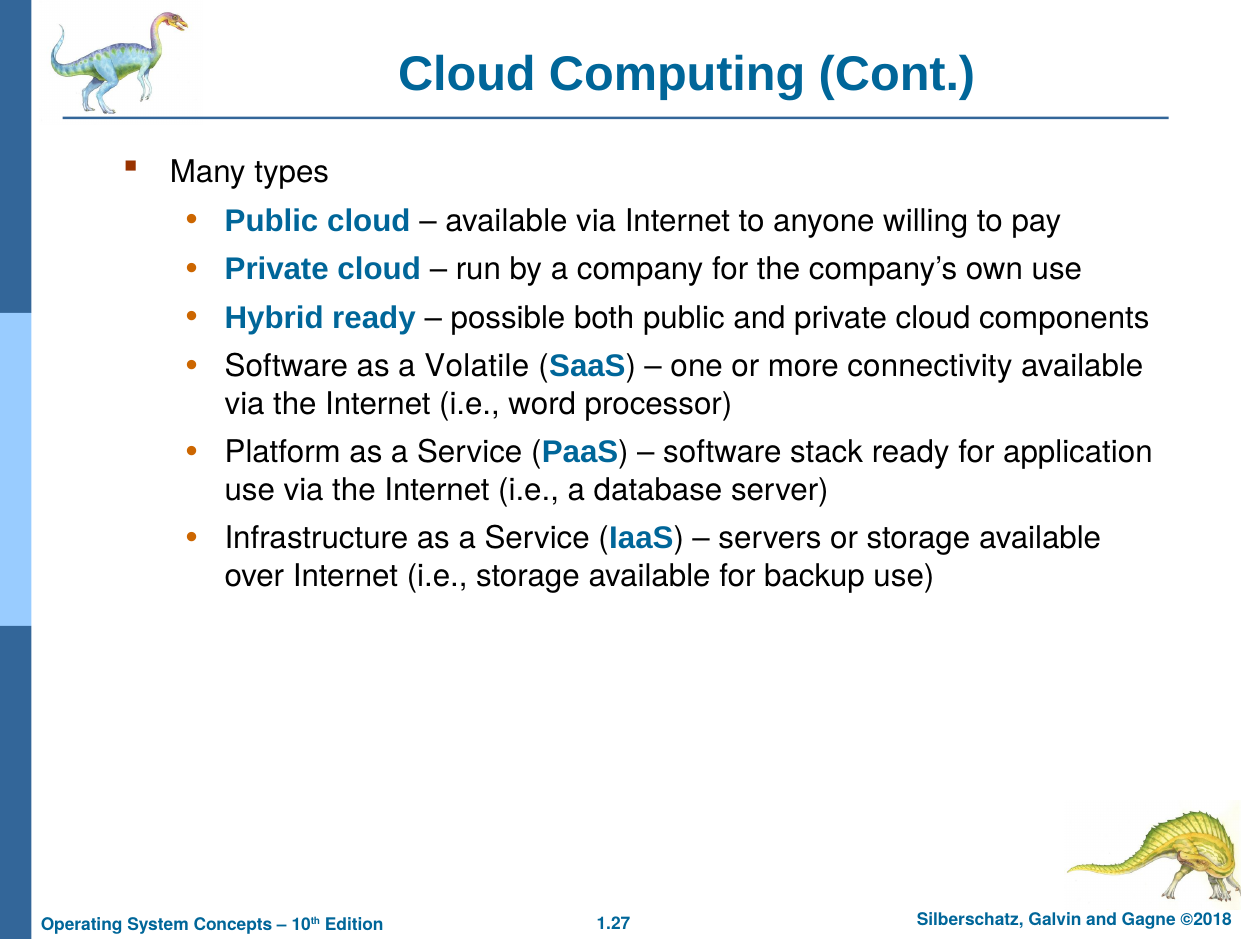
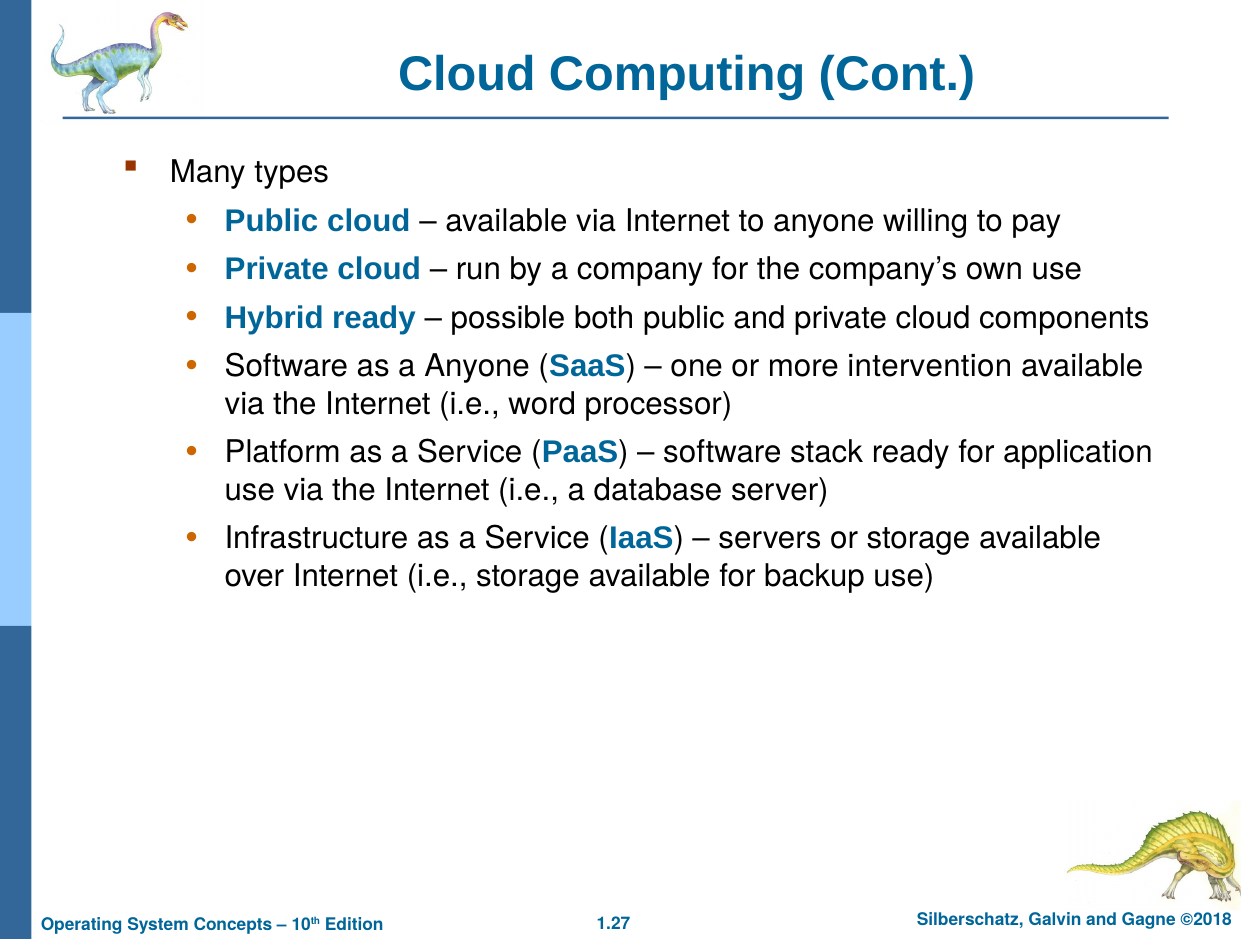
a Volatile: Volatile -> Anyone
connectivity: connectivity -> intervention
